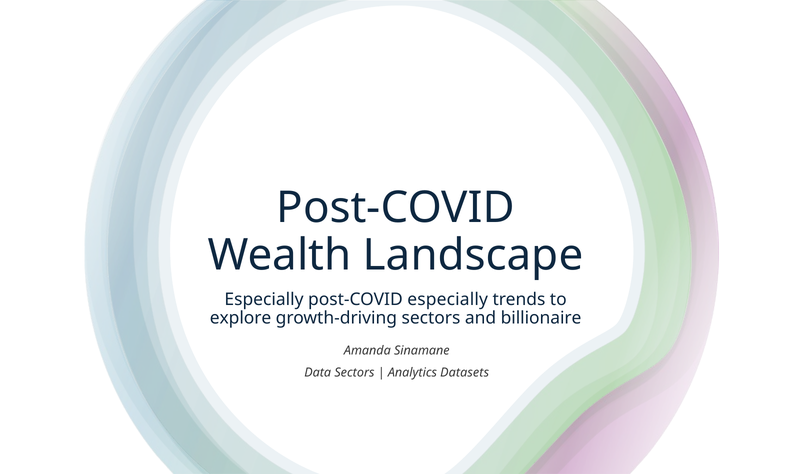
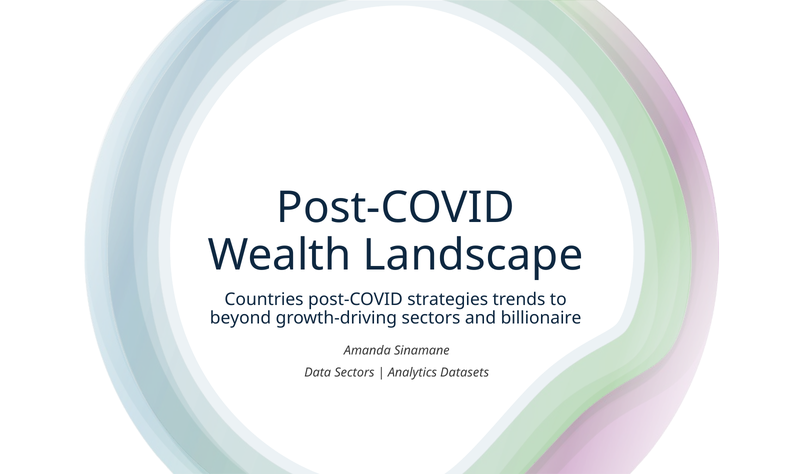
Especially at (264, 300): Especially -> Countries
post-COVID especially: especially -> strategies
explore: explore -> beyond
